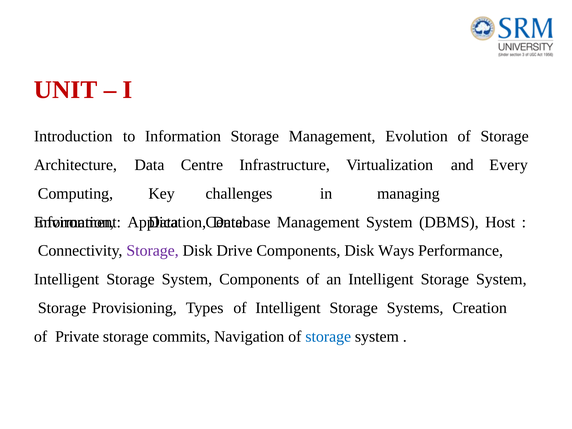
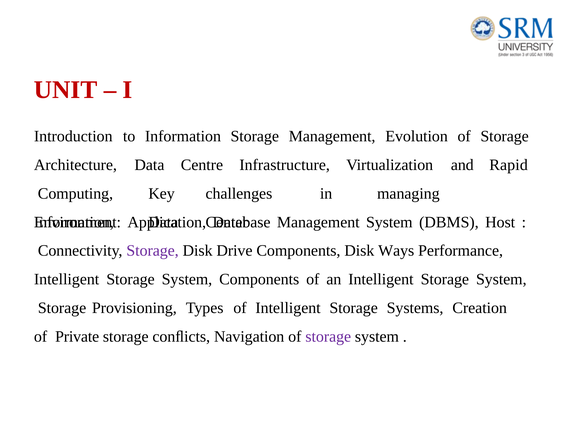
Every: Every -> Rapid
commits: commits -> conﬂicts
storage at (328, 337) colour: blue -> purple
